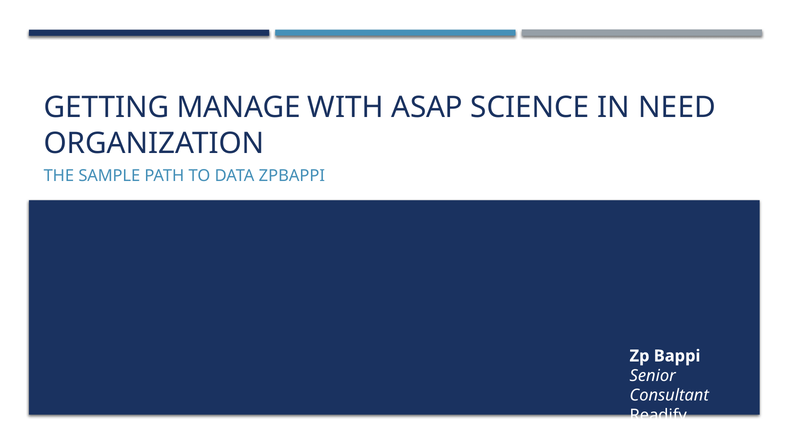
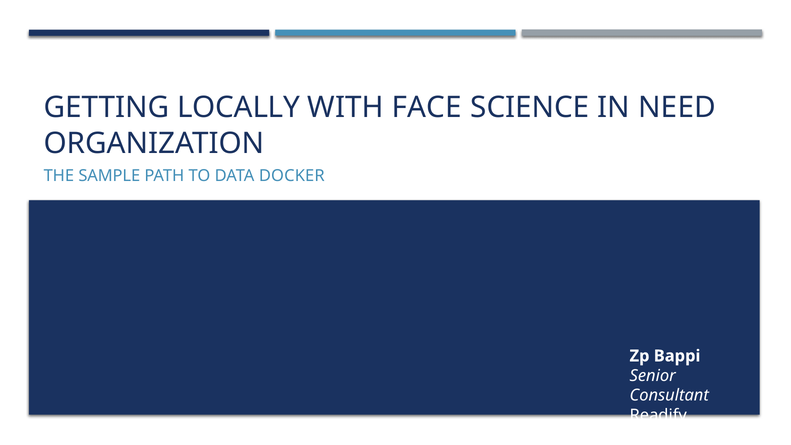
MANAGE: MANAGE -> LOCALLY
ASAP: ASAP -> FACE
ZPBAPPI: ZPBAPPI -> DOCKER
